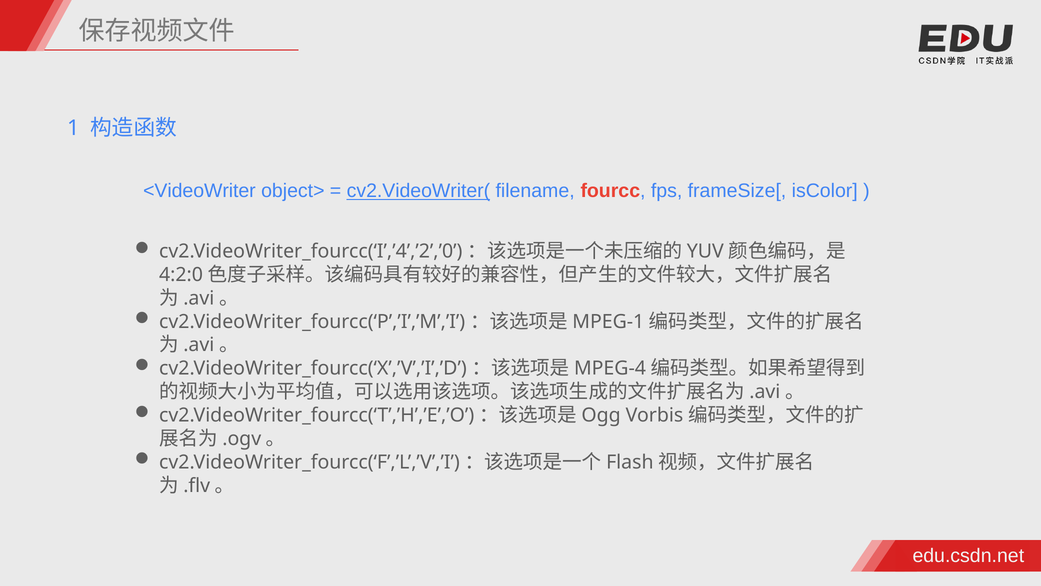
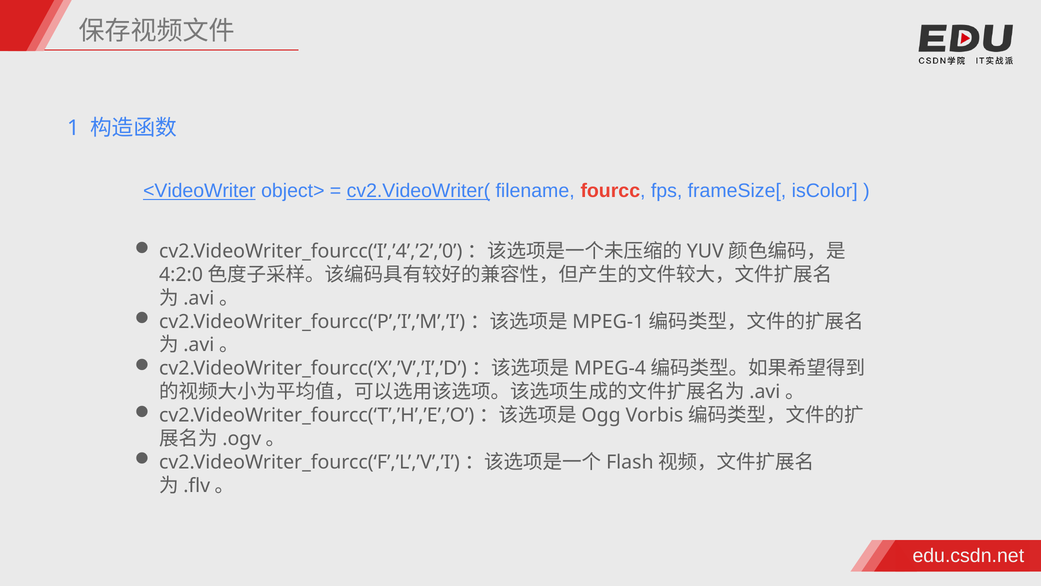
<VideoWriter underline: none -> present
